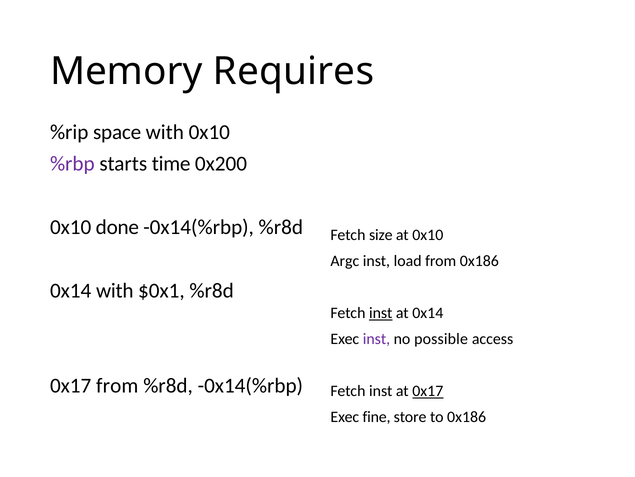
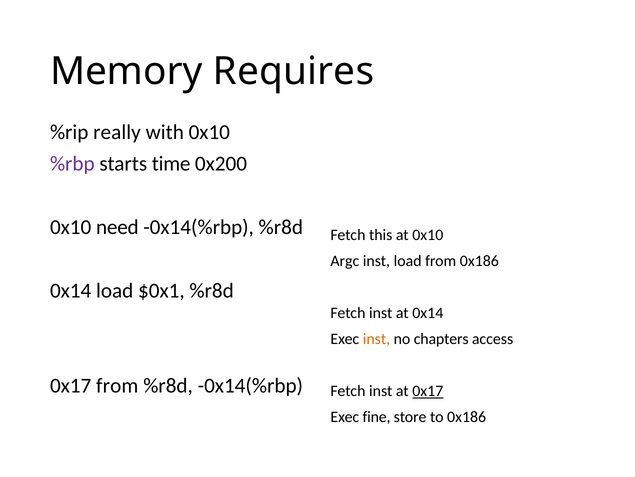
space: space -> really
done: done -> need
size: size -> this
0x14 with: with -> load
inst at (381, 313) underline: present -> none
inst at (376, 339) colour: purple -> orange
possible: possible -> chapters
